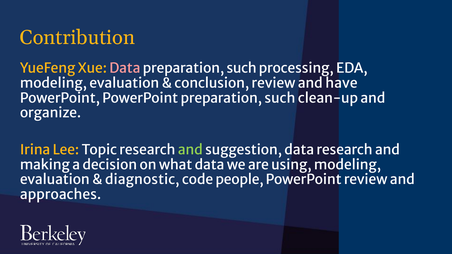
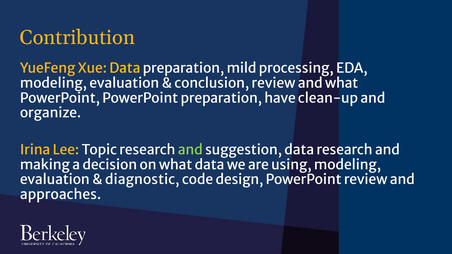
Data at (125, 68) colour: pink -> yellow
such at (242, 68): such -> mild
and have: have -> what
PowerPoint preparation such: such -> have
people: people -> design
